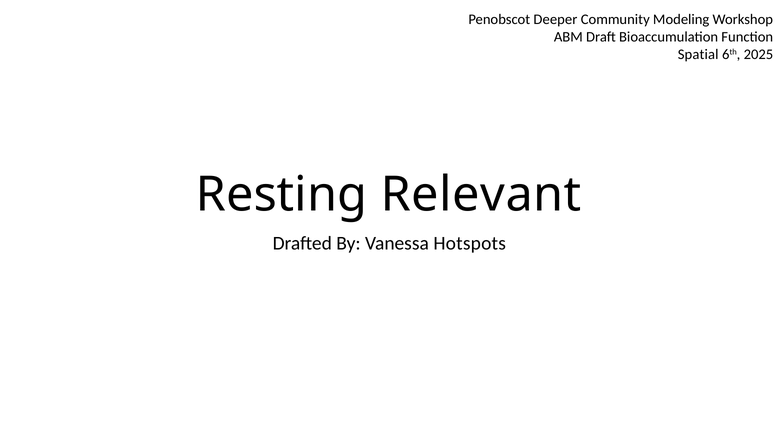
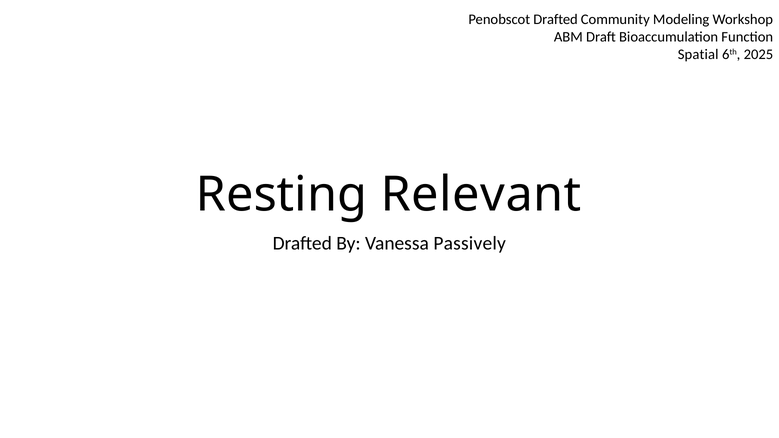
Penobscot Deeper: Deeper -> Drafted
Hotspots: Hotspots -> Passively
